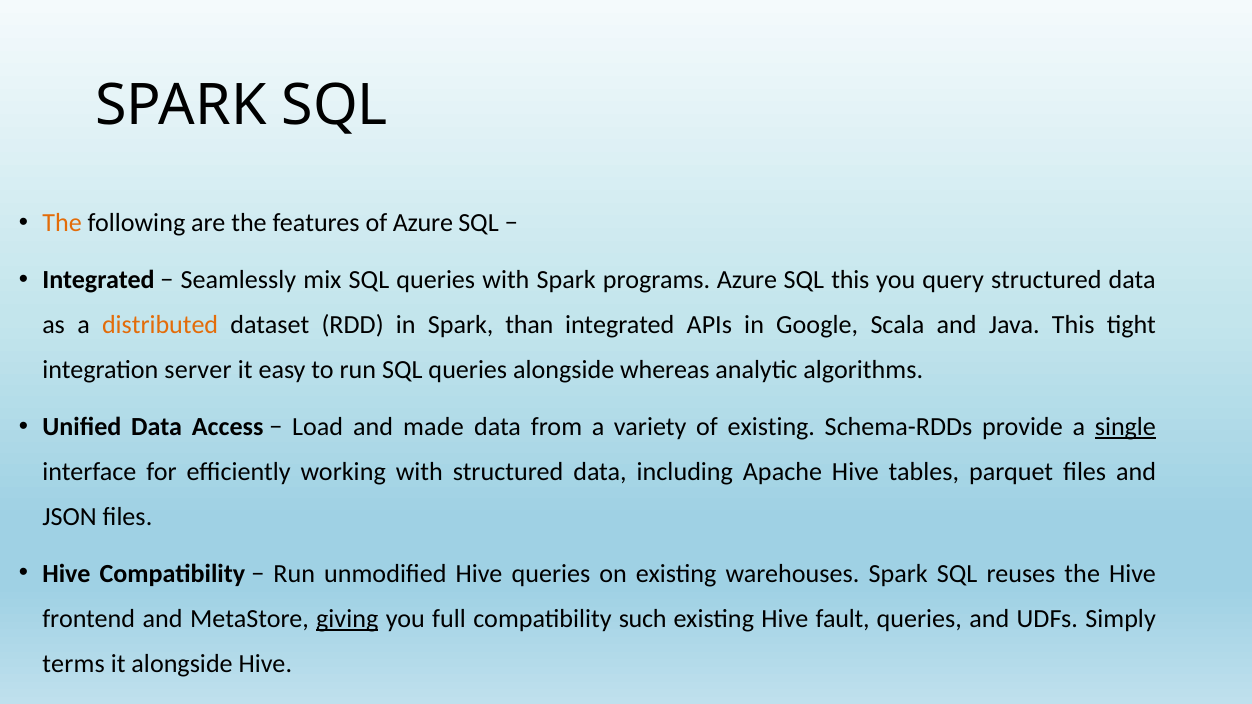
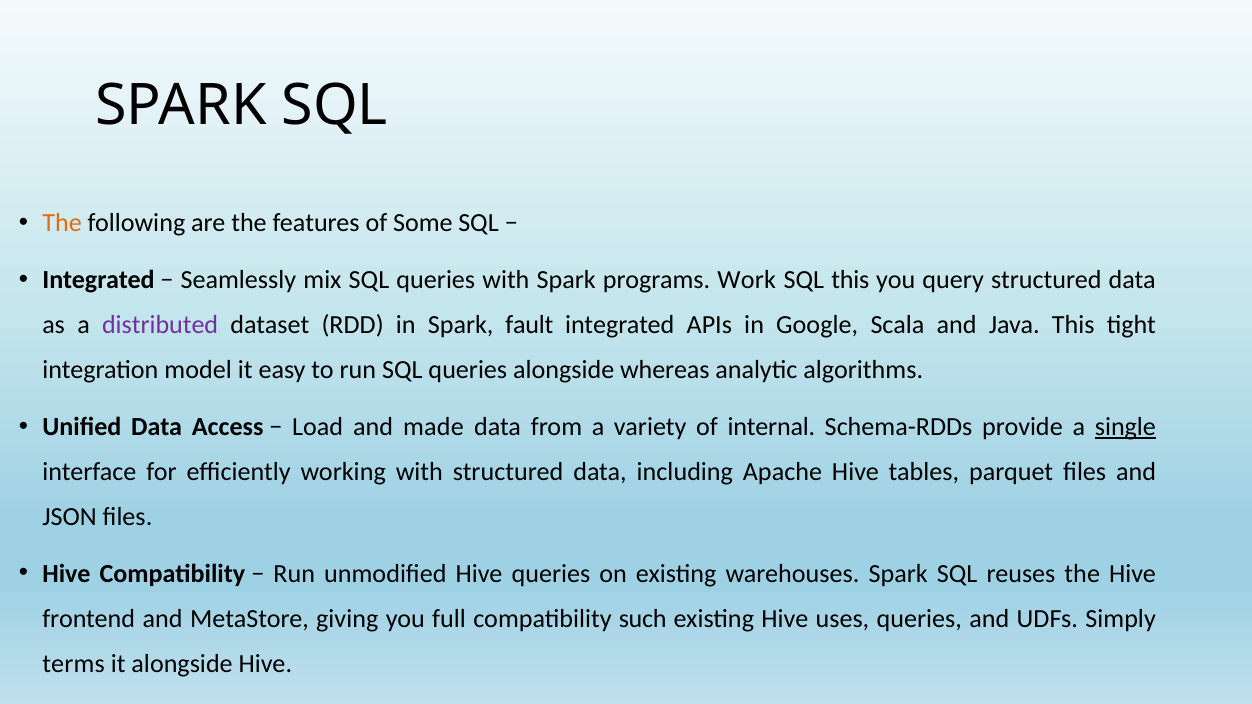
of Azure: Azure -> Some
programs Azure: Azure -> Work
distributed colour: orange -> purple
than: than -> fault
server: server -> model
of existing: existing -> internal
giving underline: present -> none
fault: fault -> uses
